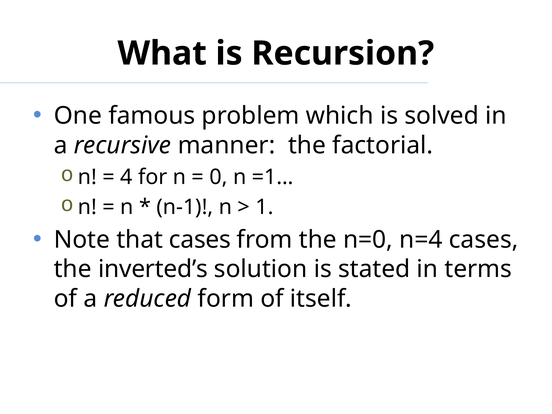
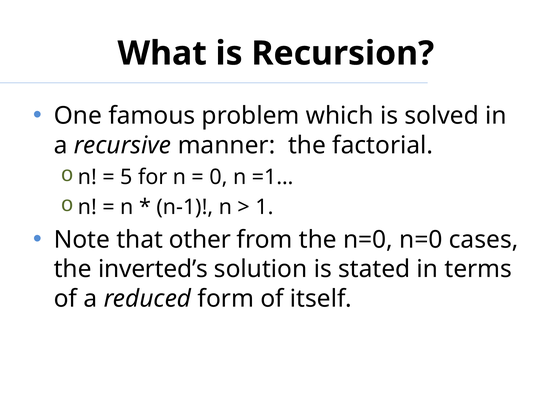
4: 4 -> 5
that cases: cases -> other
n=0 n=4: n=4 -> n=0
